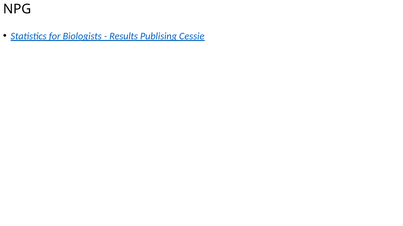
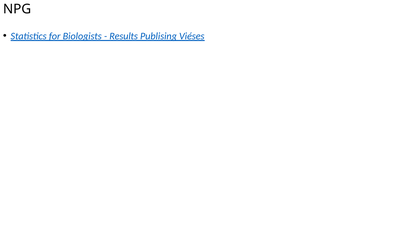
Cessie: Cessie -> Viéses
